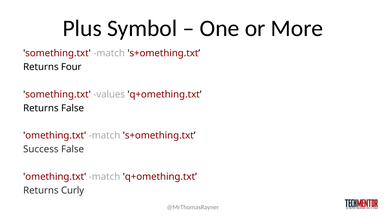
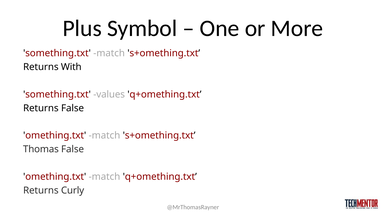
Four: Four -> With
Success: Success -> Thomas
